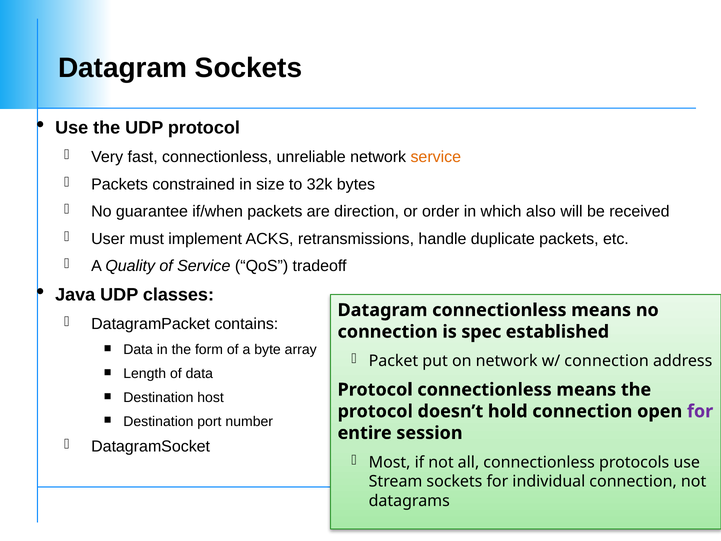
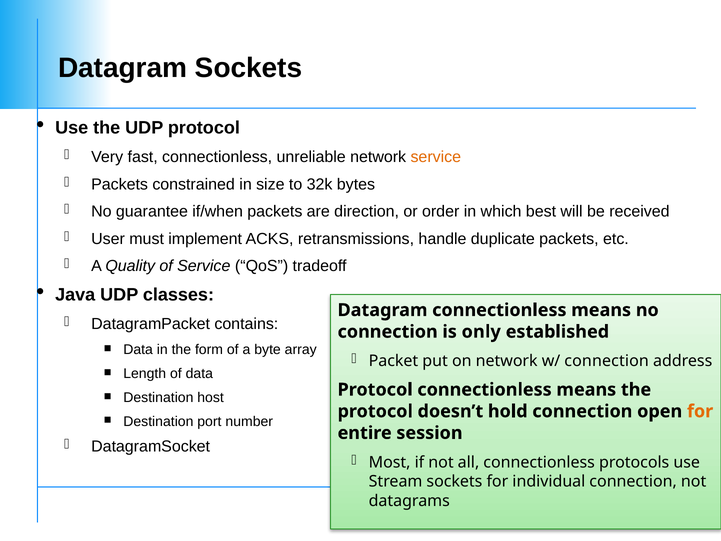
also: also -> best
spec: spec -> only
for at (700, 411) colour: purple -> orange
